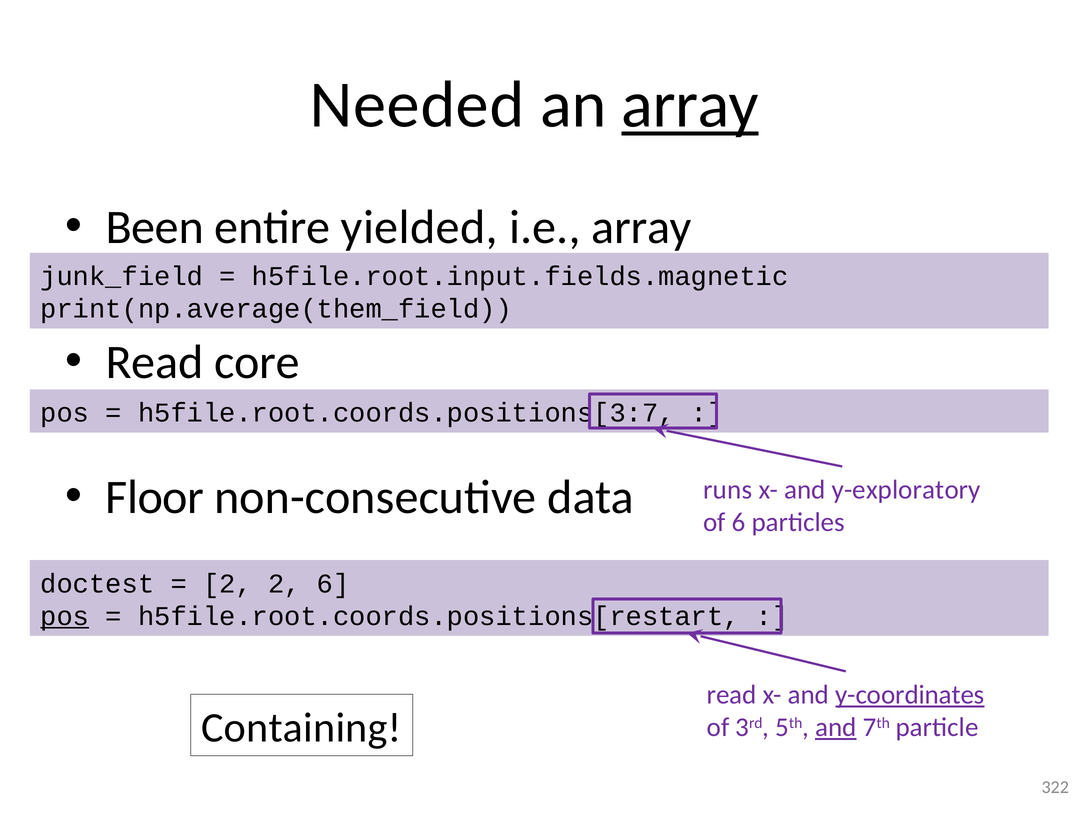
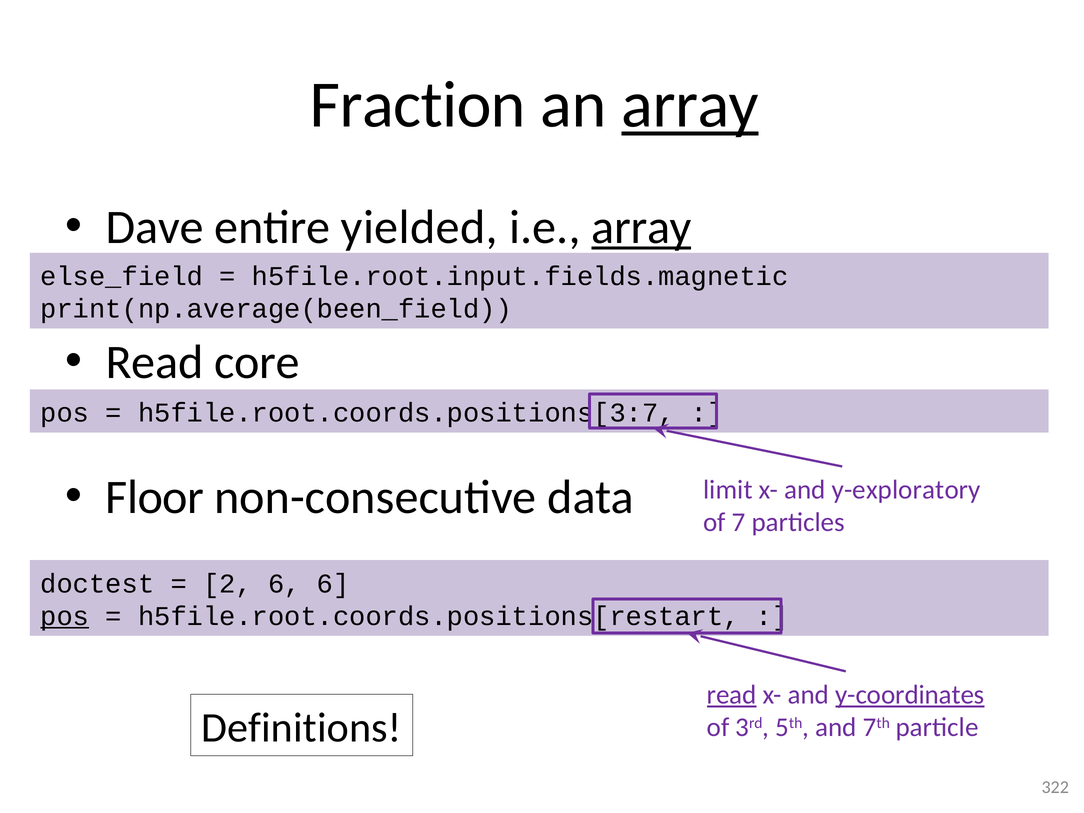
Needed: Needed -> Fraction
Been: Been -> Dave
array at (641, 227) underline: none -> present
junk_field: junk_field -> else_field
print(np.average(them_field: print(np.average(them_field -> print(np.average(been_field
runs: runs -> limit
of 6: 6 -> 7
2 2: 2 -> 6
read at (732, 695) underline: none -> present
Containing: Containing -> Definitions
and at (836, 727) underline: present -> none
